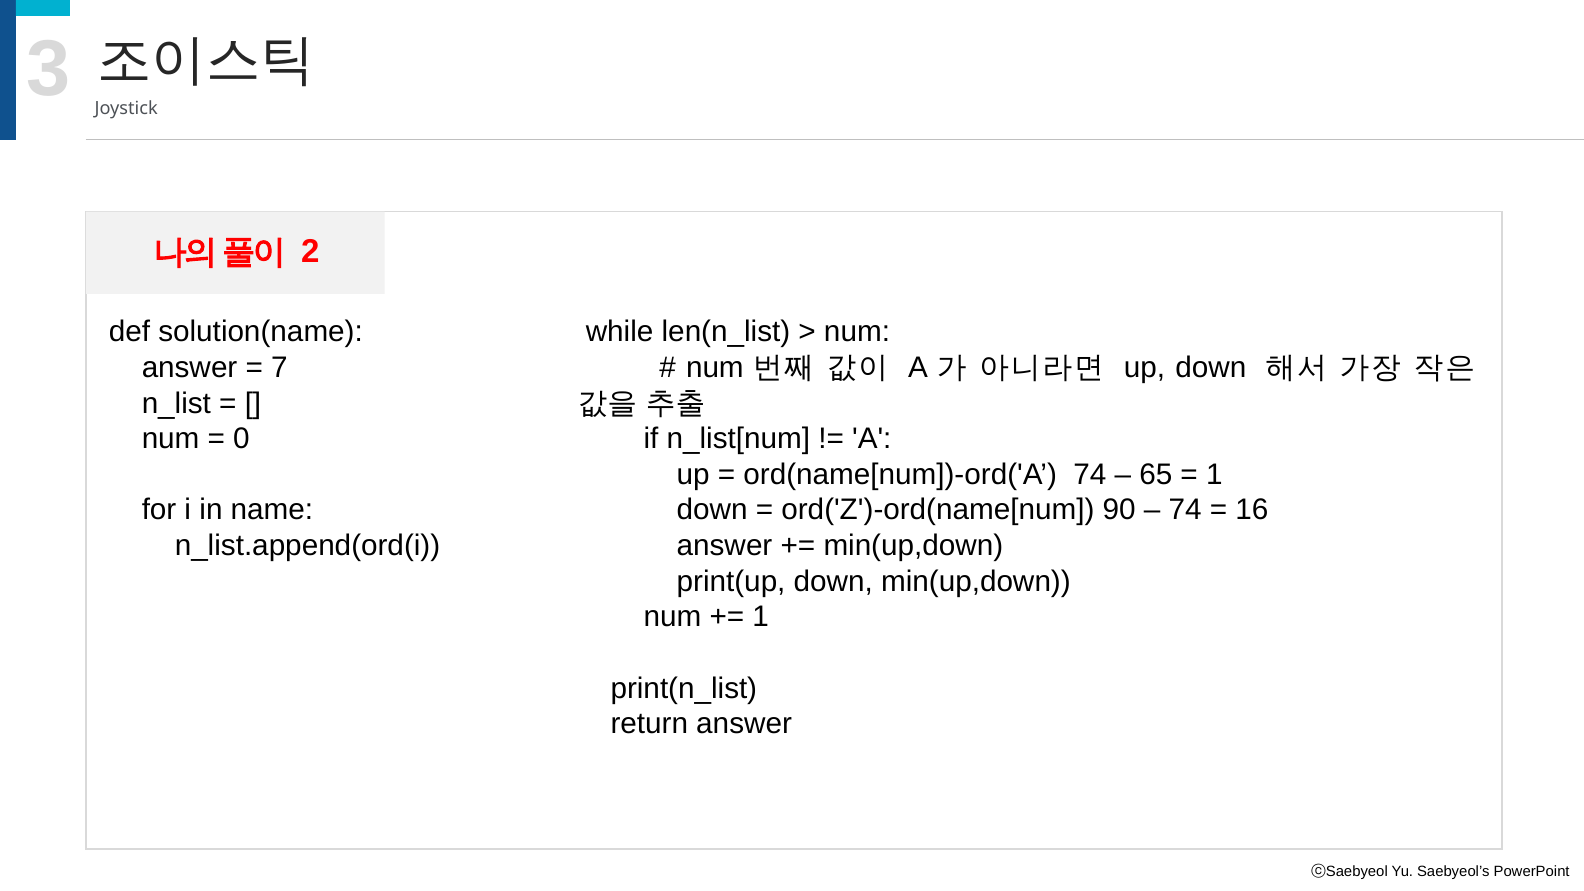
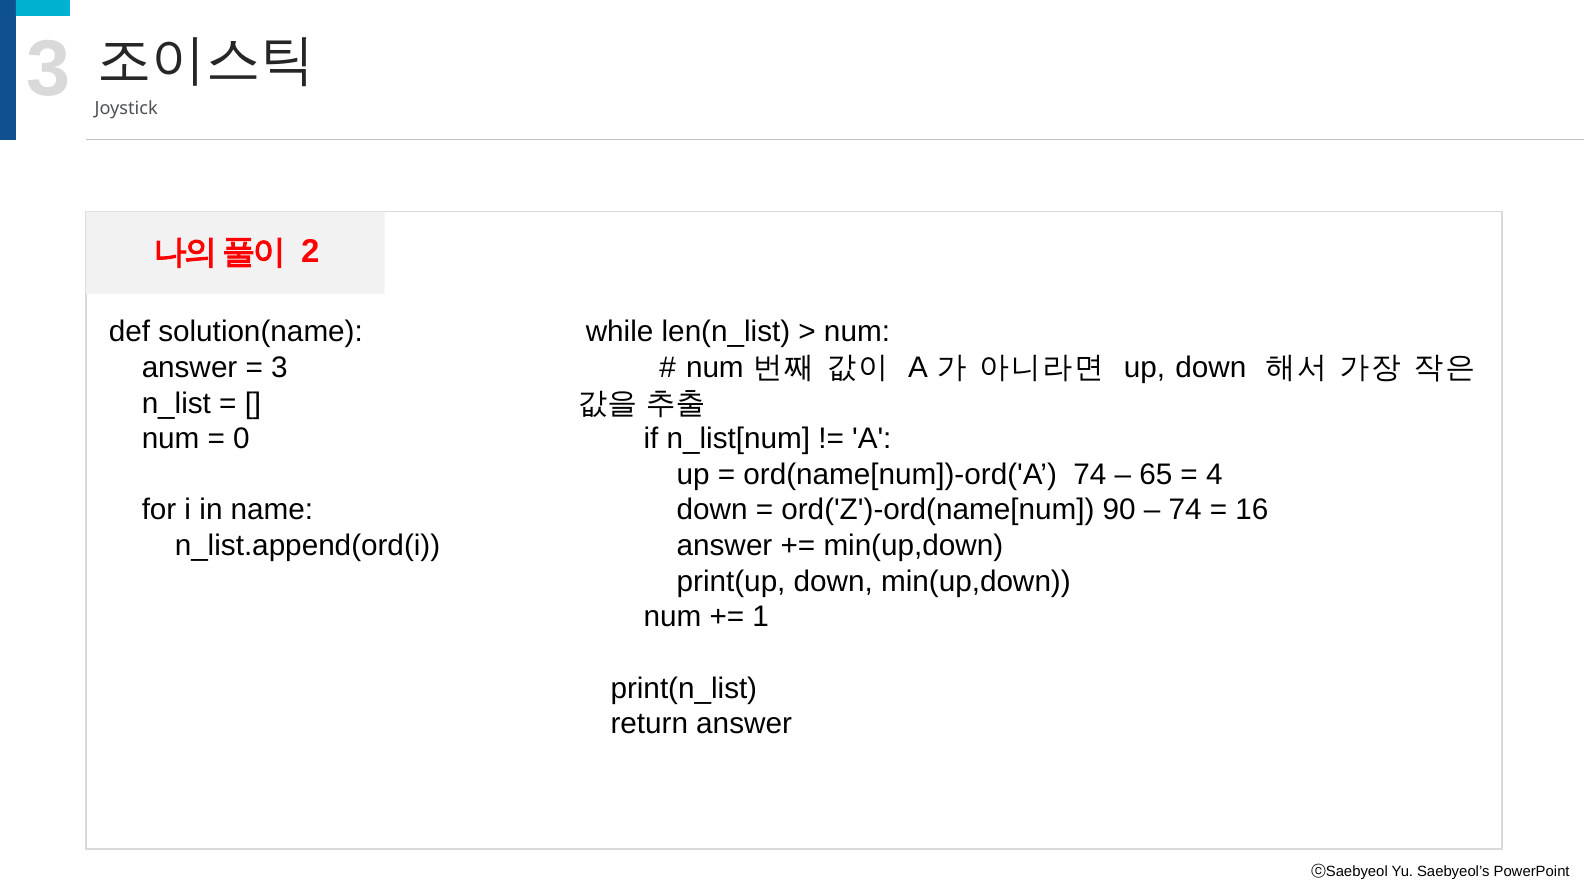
7 at (279, 368): 7 -> 3
1 at (1214, 475): 1 -> 4
